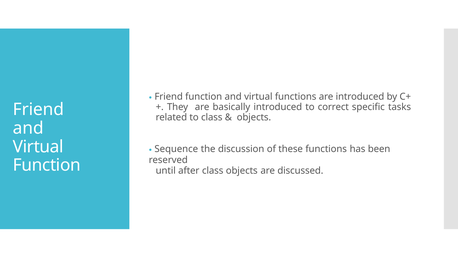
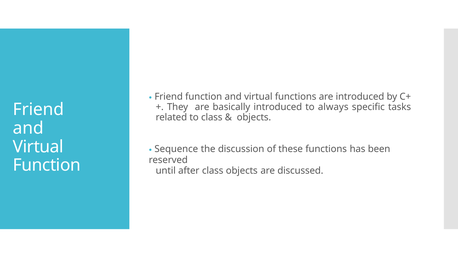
correct: correct -> always
